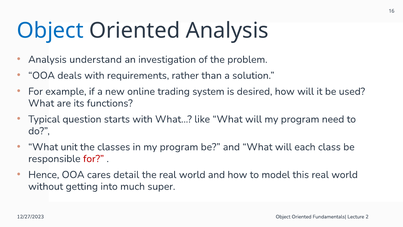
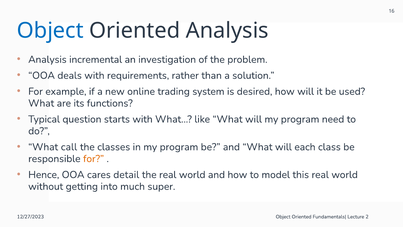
understand: understand -> incremental
unit: unit -> call
for at (94, 159) colour: red -> orange
